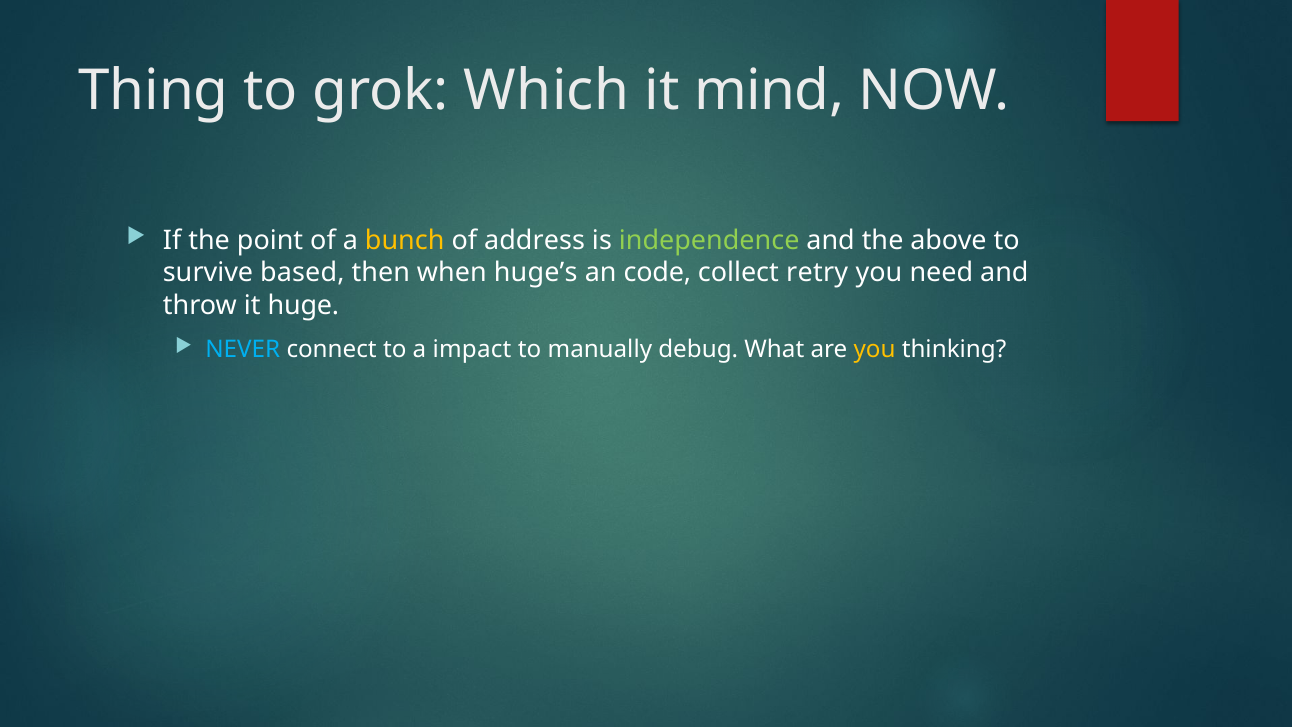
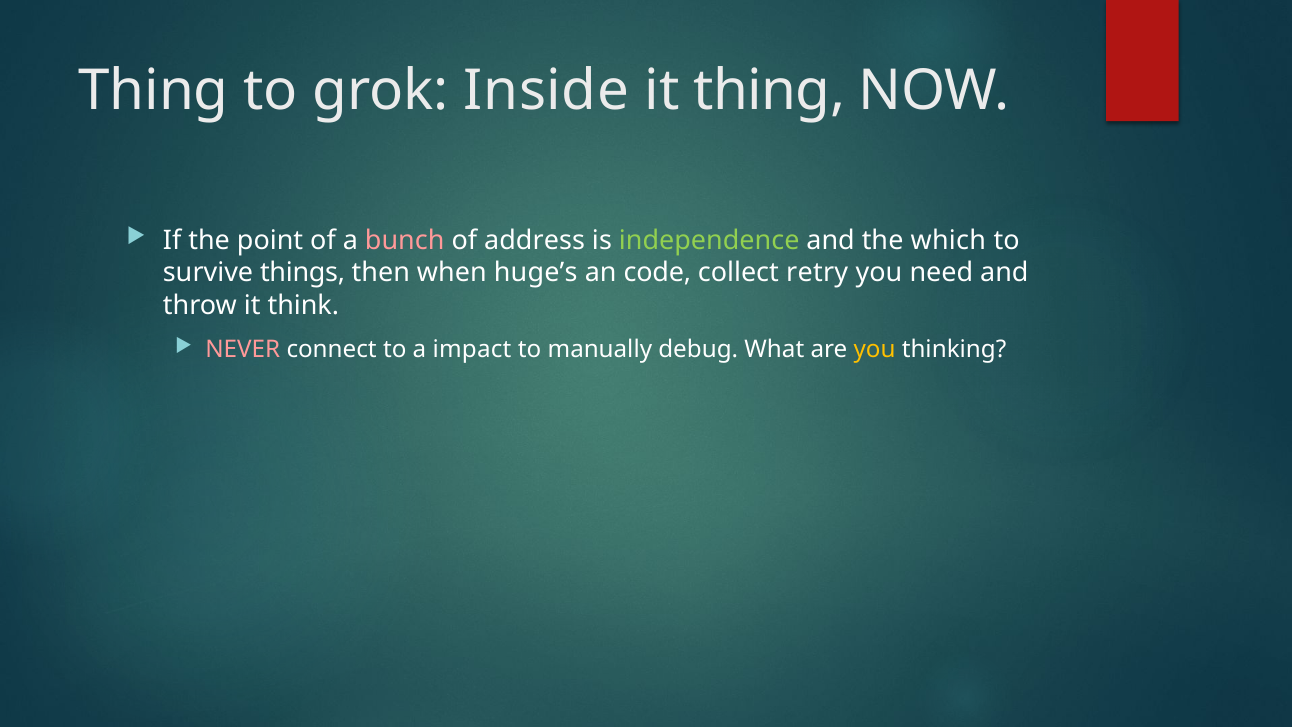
Which: Which -> Inside
it mind: mind -> thing
bunch colour: yellow -> pink
above: above -> which
based: based -> things
huge: huge -> think
NEVER colour: light blue -> pink
